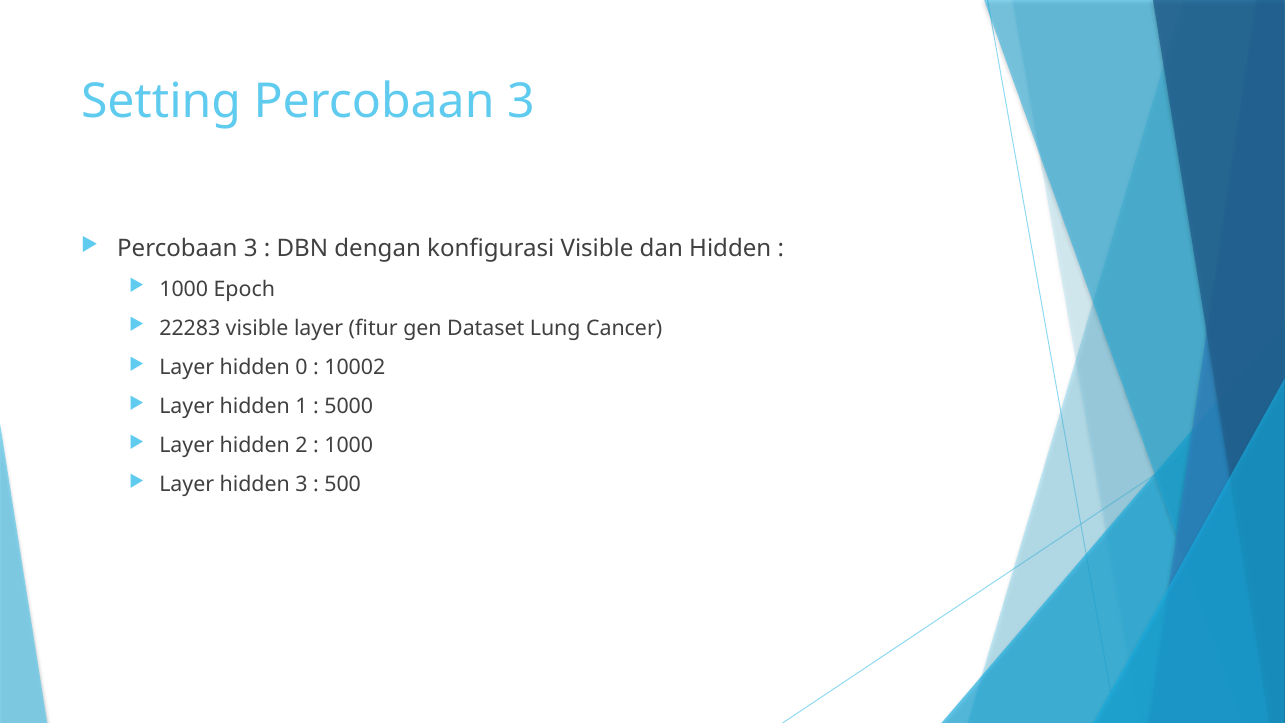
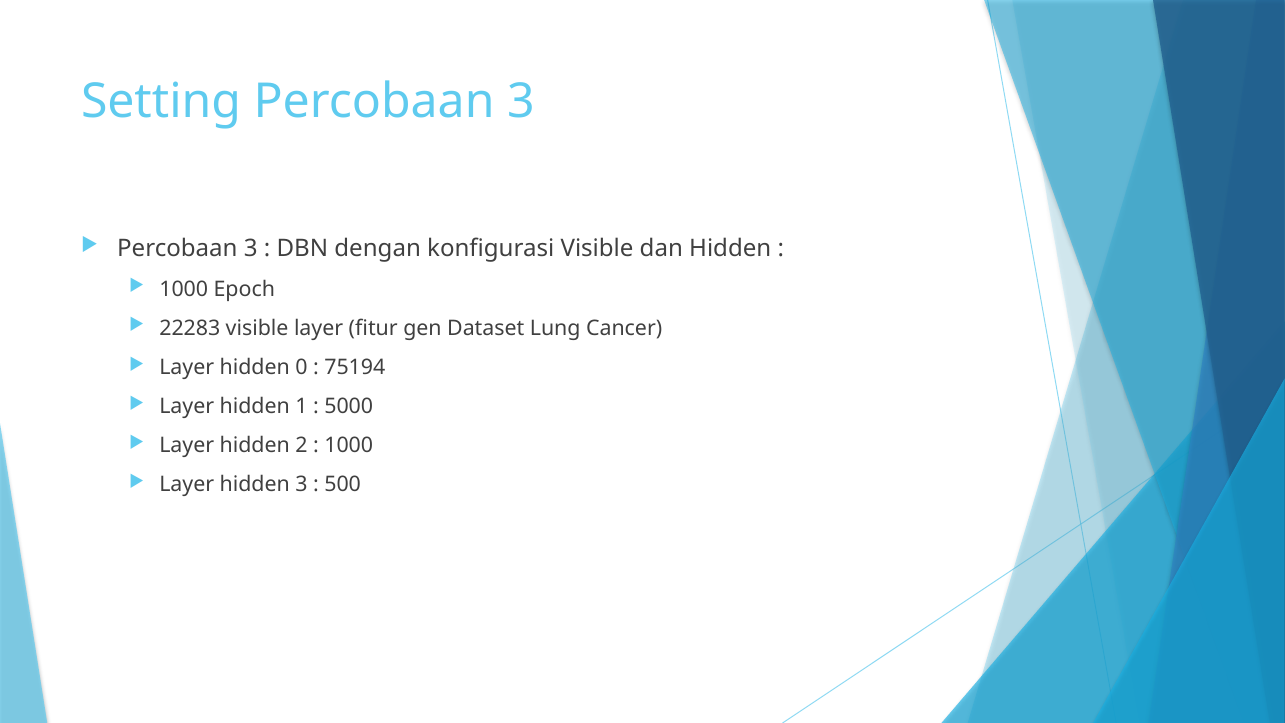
10002: 10002 -> 75194
